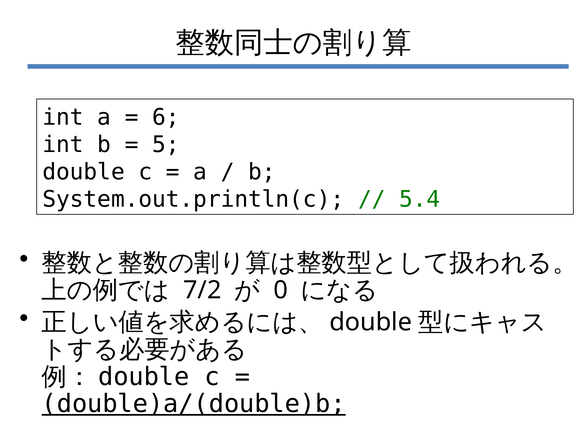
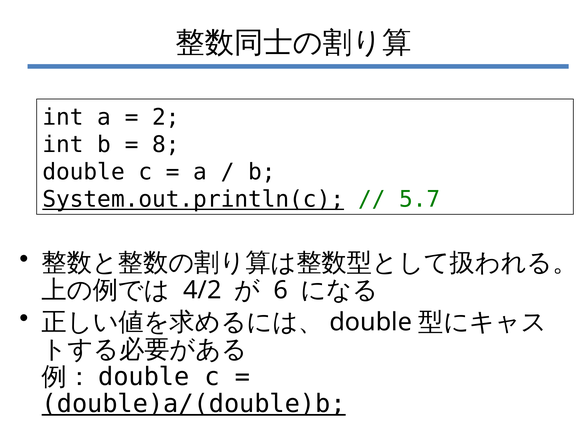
6: 6 -> 2
5: 5 -> 8
System.out.println(c underline: none -> present
5.4: 5.4 -> 5.7
7/2: 7/2 -> 4/2
0: 0 -> 6
